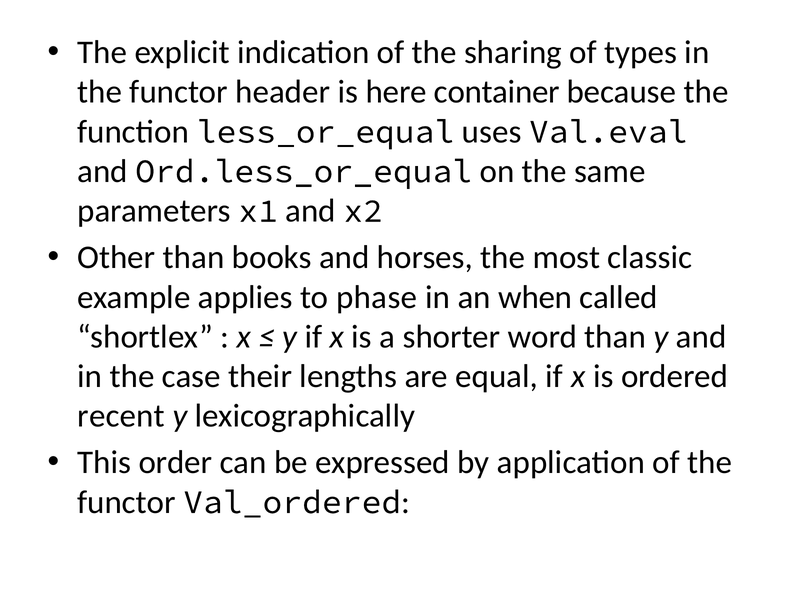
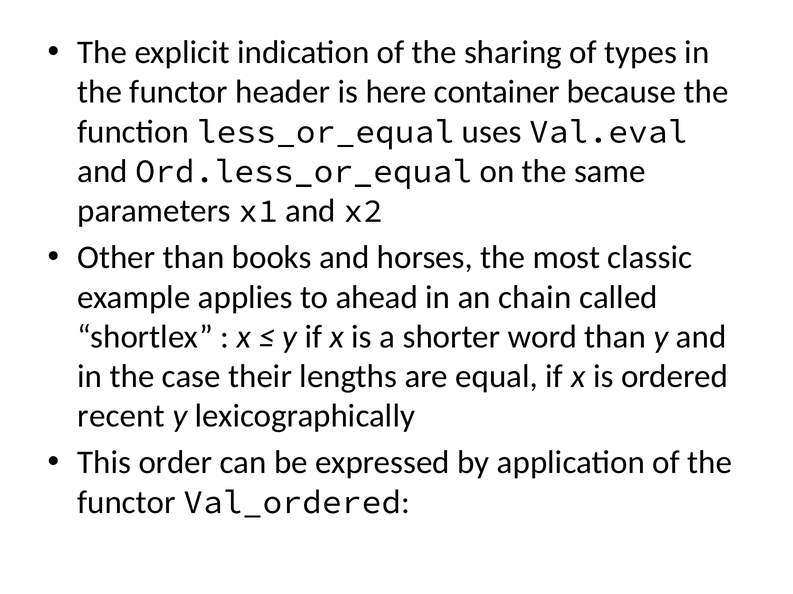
phase: phase -> ahead
when: when -> chain
